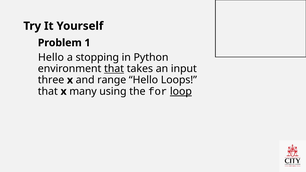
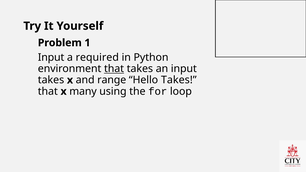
Hello at (51, 57): Hello -> Input
stopping: stopping -> required
three at (51, 80): three -> takes
Hello Loops: Loops -> Takes
loop underline: present -> none
